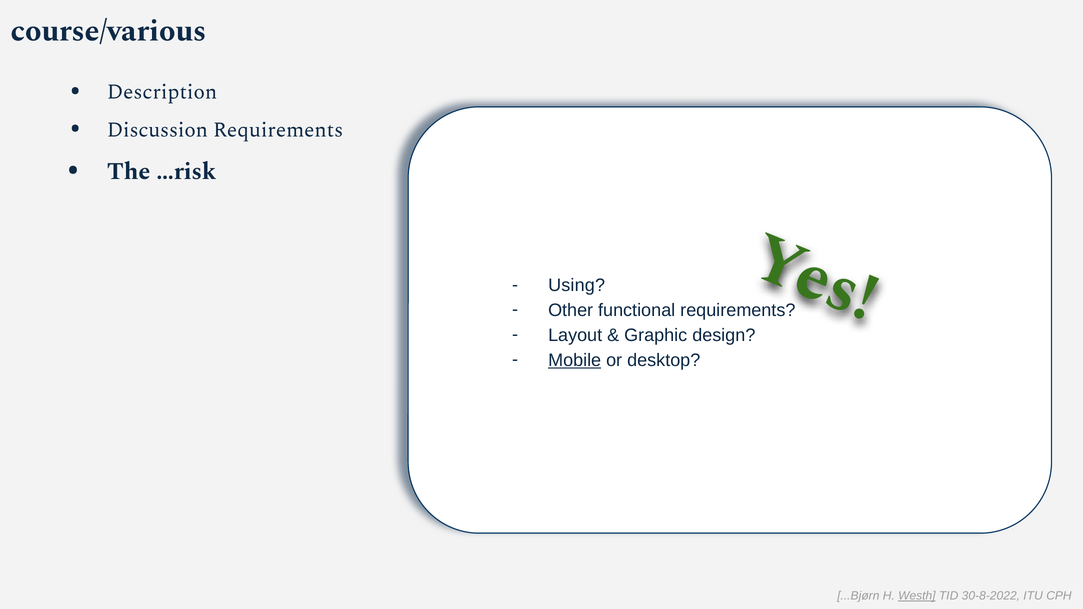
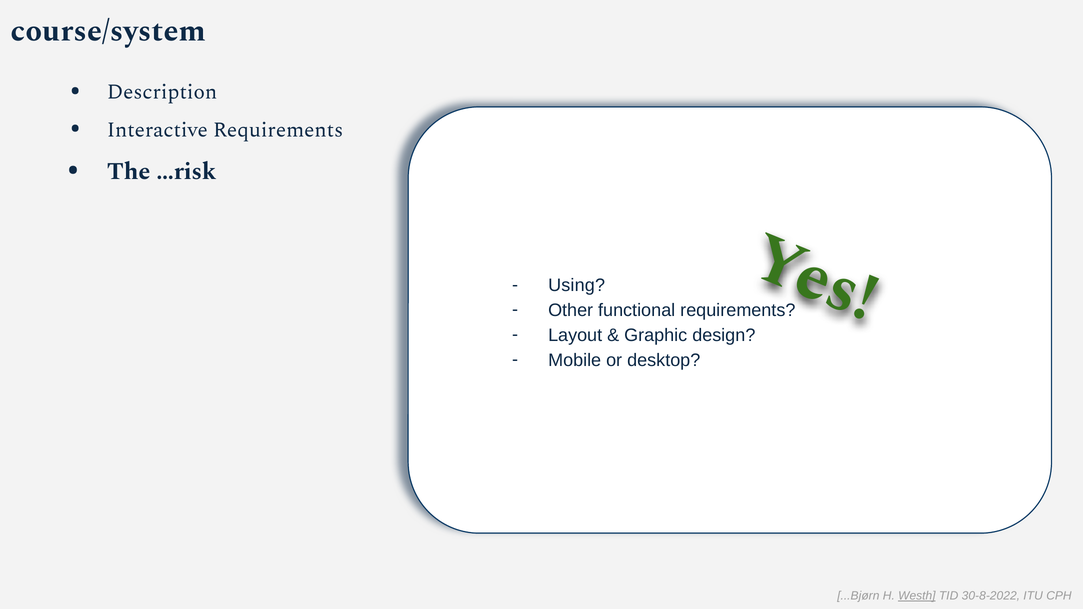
course/various: course/various -> course/system
Discussion: Discussion -> Interactive
Mobile underline: present -> none
